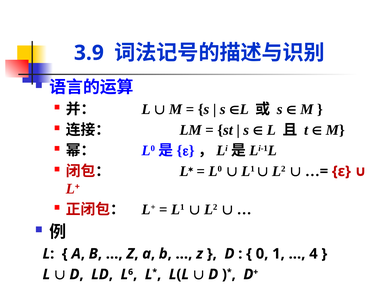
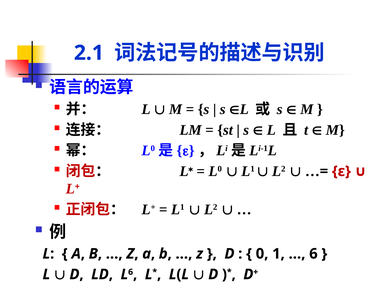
3.9: 3.9 -> 2.1
4 at (313, 254): 4 -> 6
